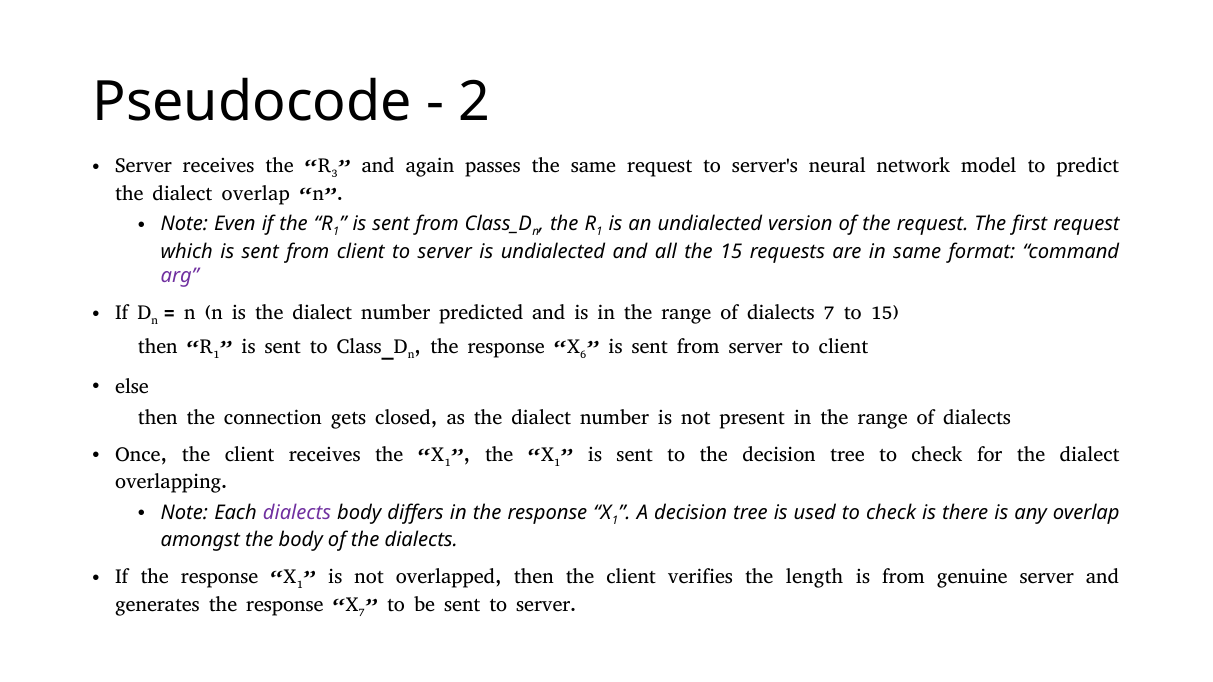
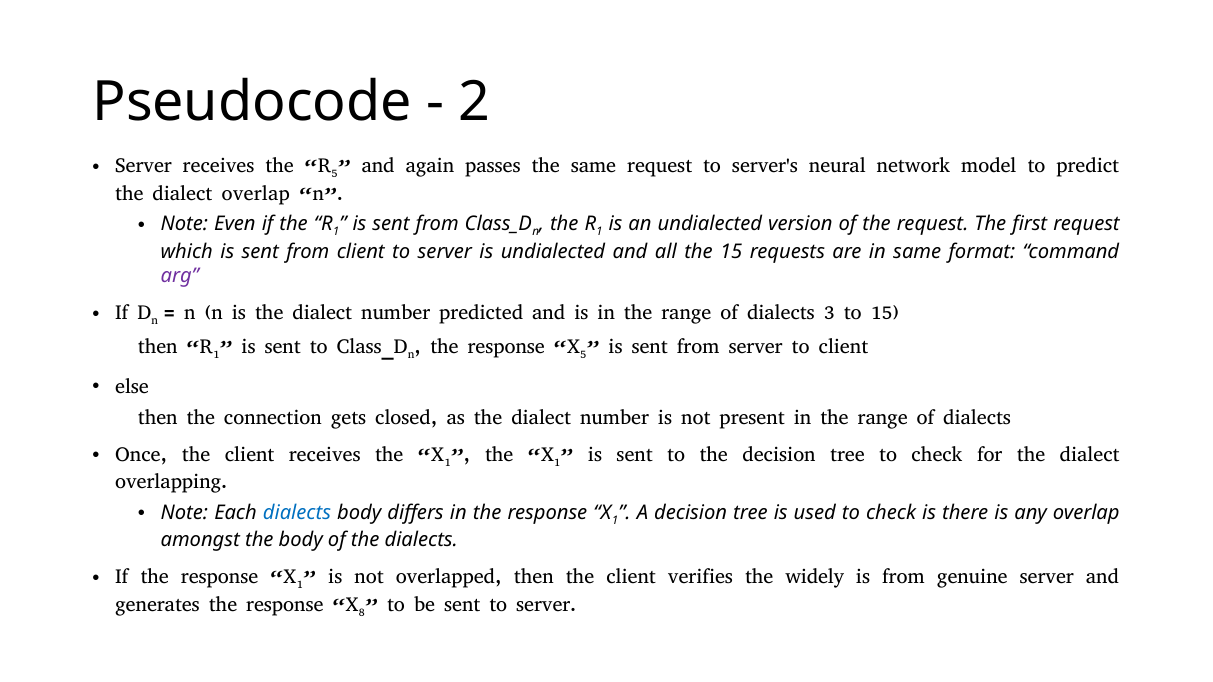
3 at (334, 174): 3 -> 5
dialects 7: 7 -> 3
6 at (583, 355): 6 -> 5
dialects at (297, 513) colour: purple -> blue
length: length -> widely
7 at (362, 613): 7 -> 8
